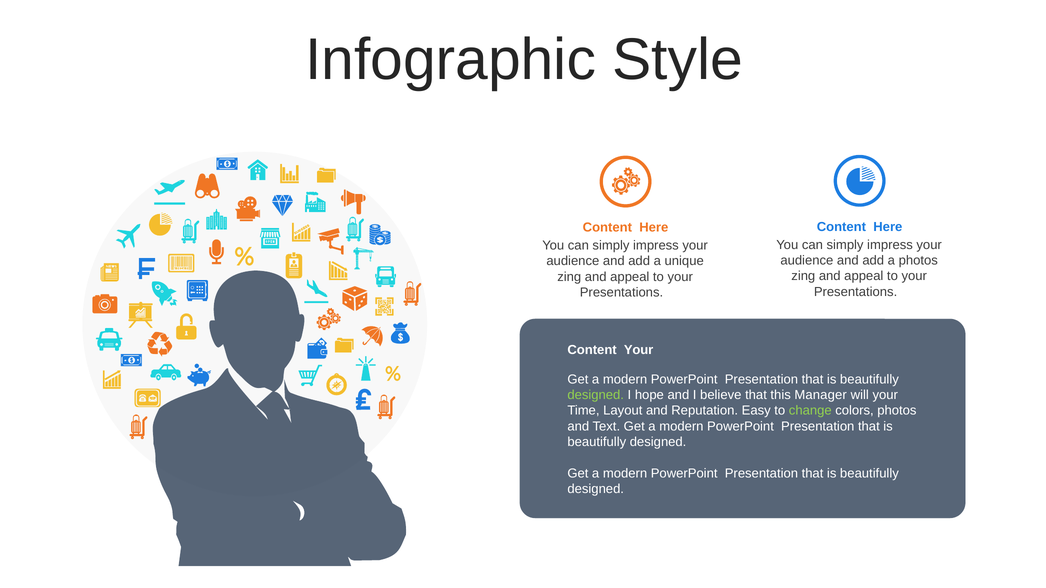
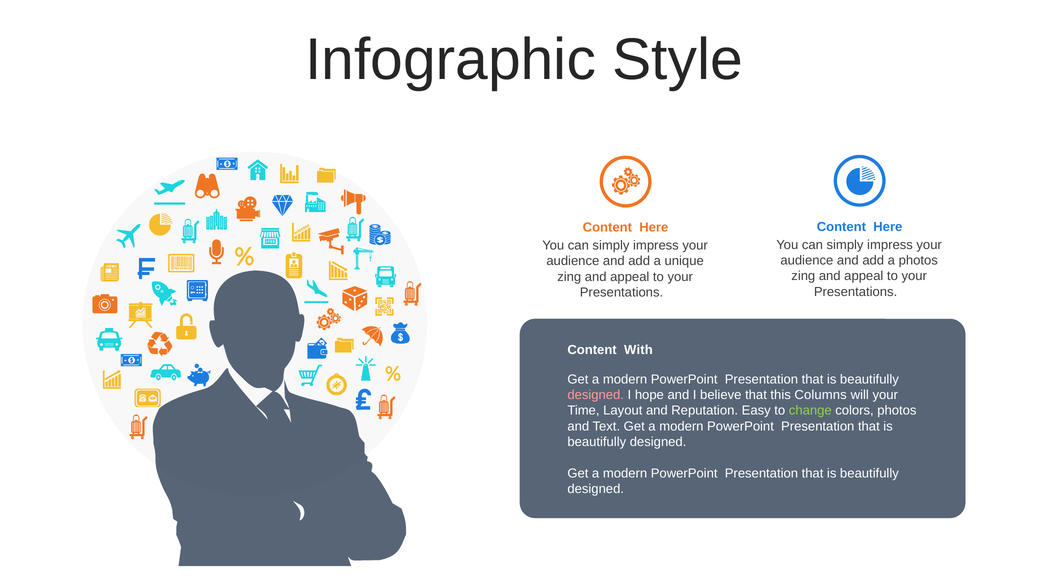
Content Your: Your -> With
designed at (596, 395) colour: light green -> pink
Manager: Manager -> Columns
